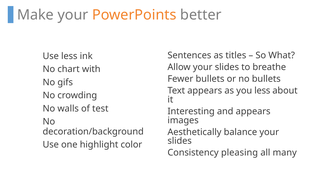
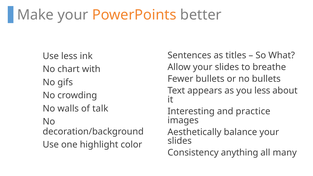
test: test -> talk
and appears: appears -> practice
pleasing: pleasing -> anything
